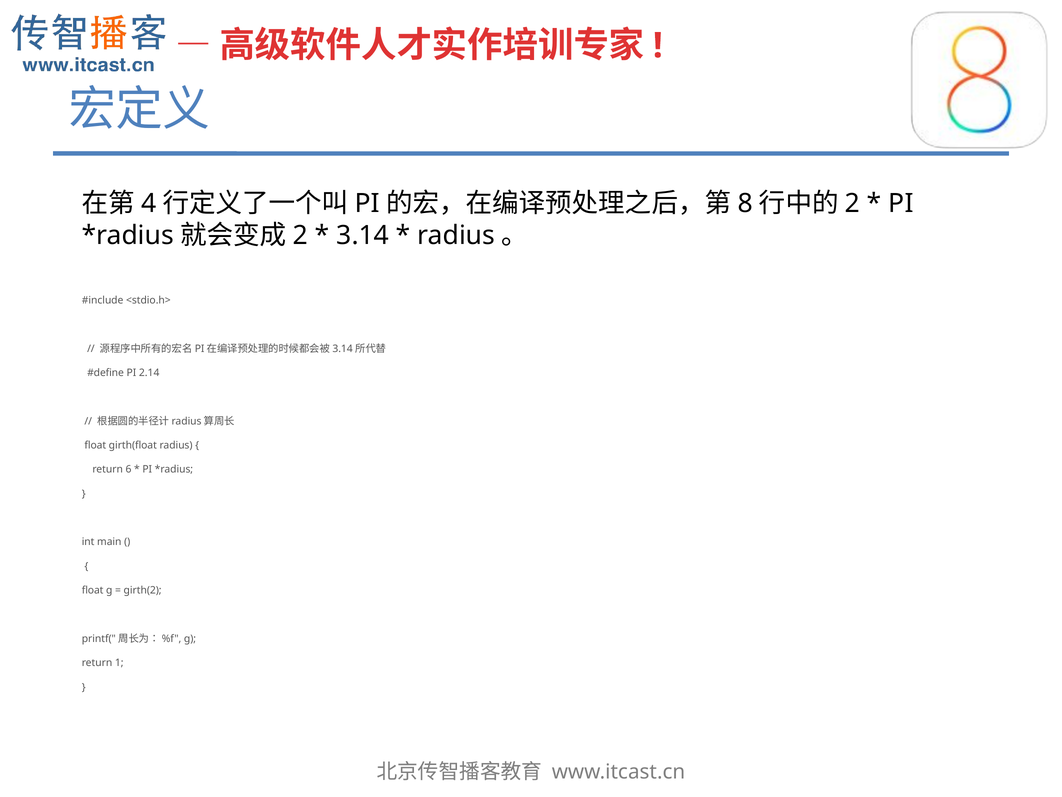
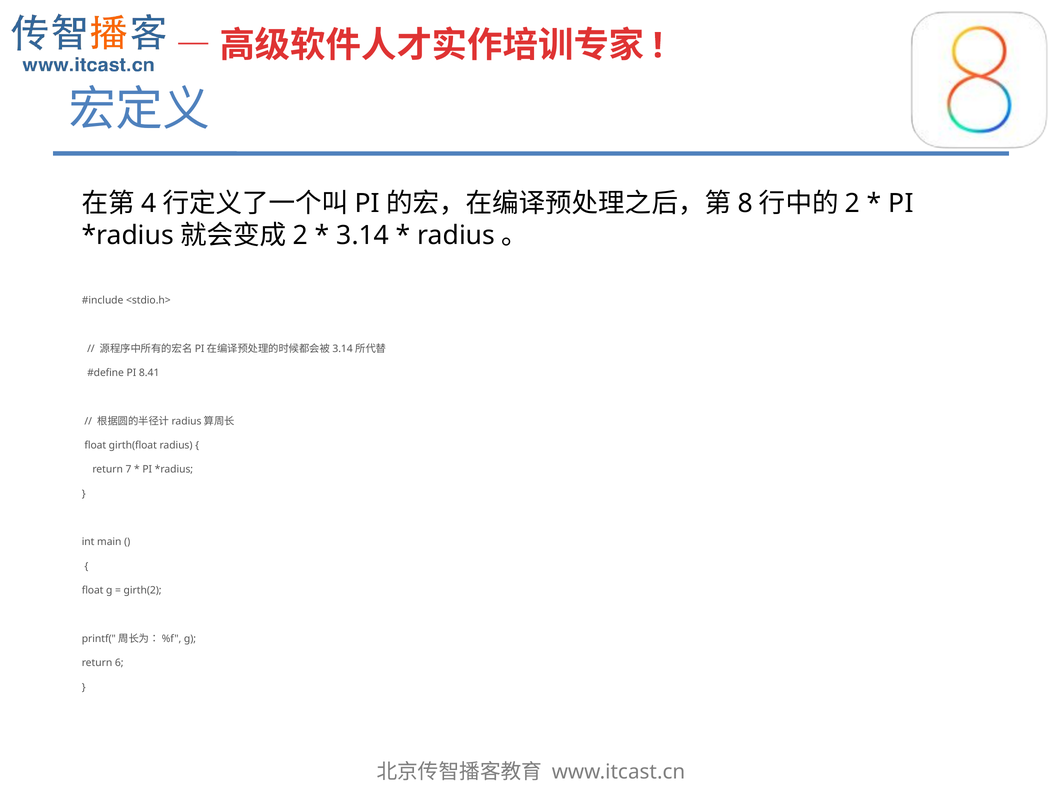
2.14: 2.14 -> 8.41
6: 6 -> 7
1: 1 -> 6
